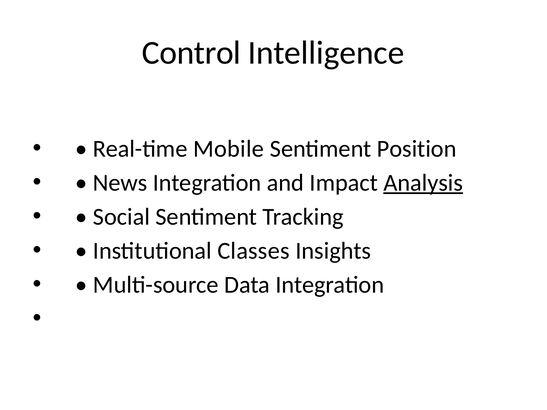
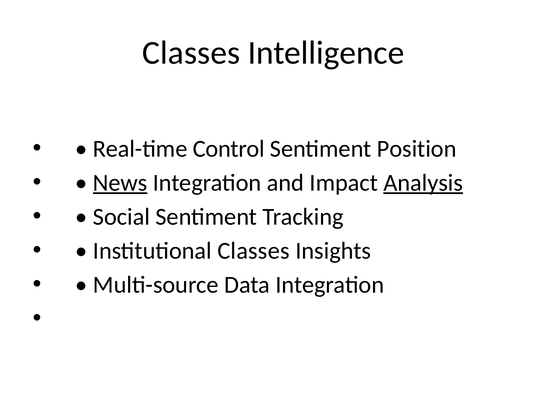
Control at (191, 53): Control -> Classes
Mobile: Mobile -> Control
News underline: none -> present
